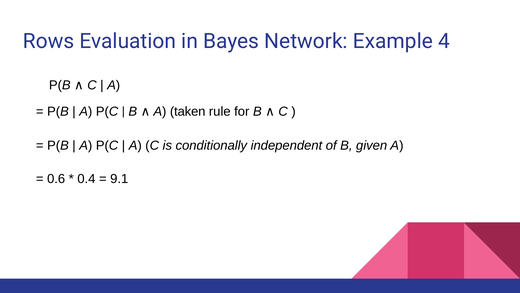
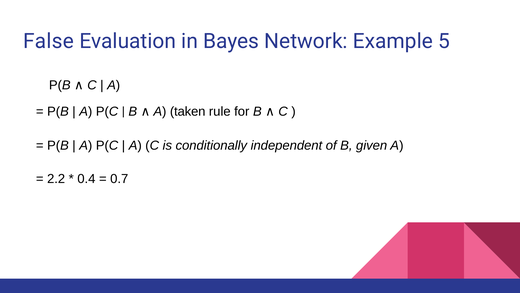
Rows: Rows -> False
4: 4 -> 5
0.6: 0.6 -> 2.2
9.1: 9.1 -> 0.7
